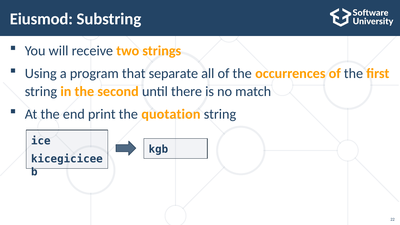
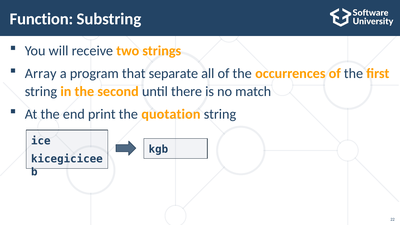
Eiusmod: Eiusmod -> Function
Using: Using -> Array
